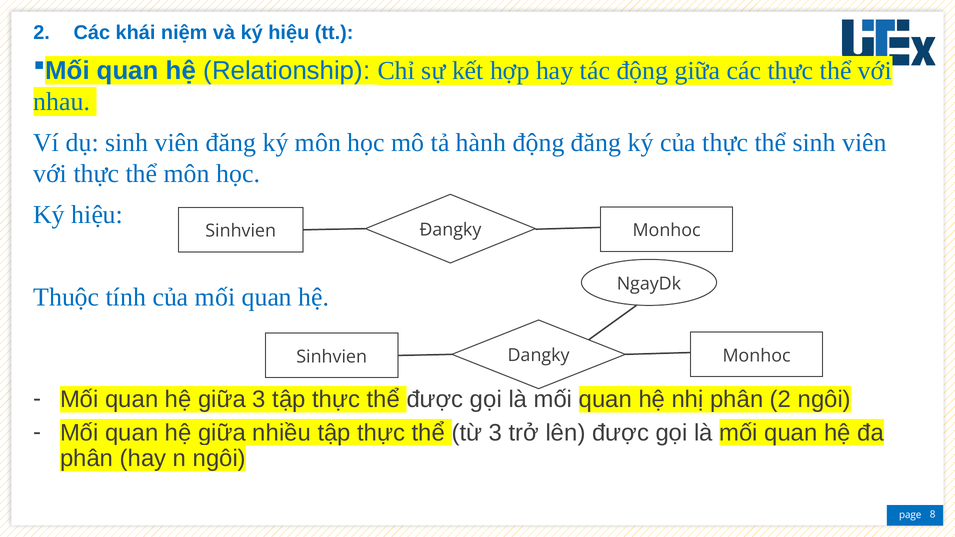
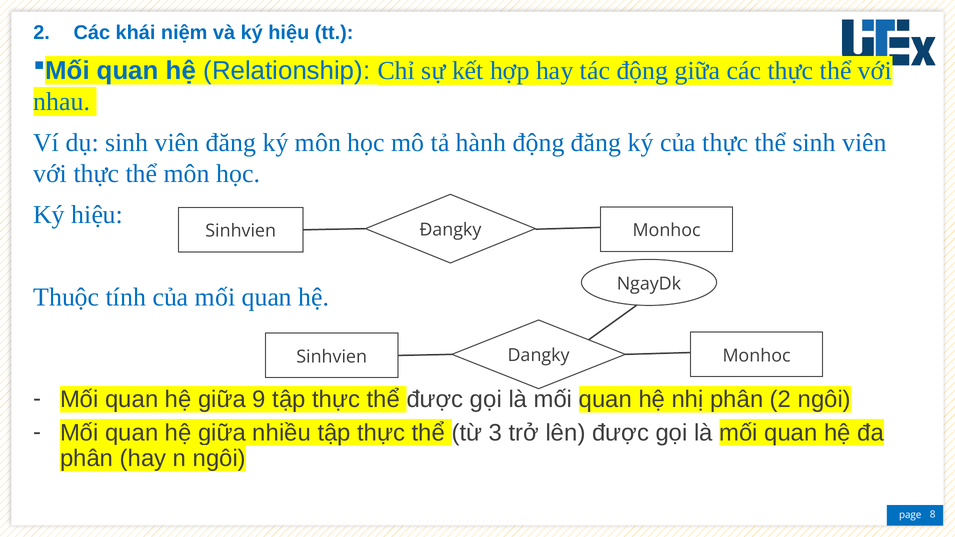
giữa 3: 3 -> 9
